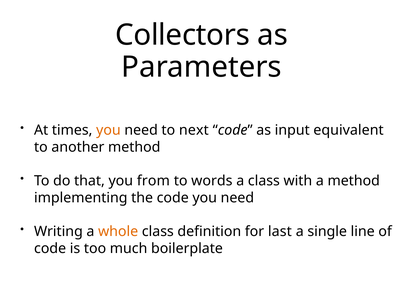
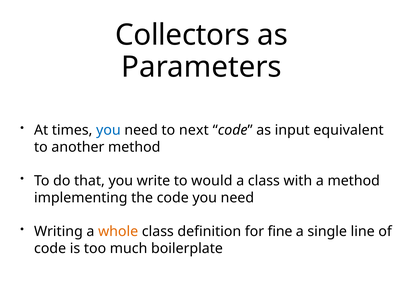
you at (108, 130) colour: orange -> blue
from: from -> write
words: words -> would
last: last -> fine
